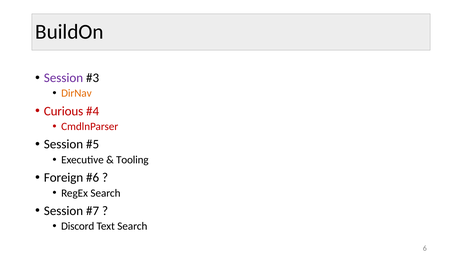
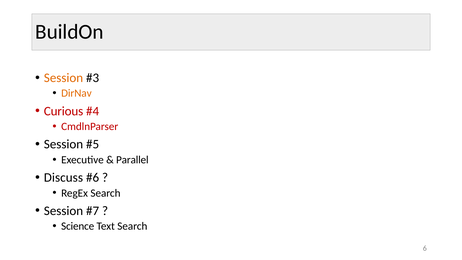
Session at (63, 78) colour: purple -> orange
Tooling: Tooling -> Parallel
Foreign: Foreign -> Discuss
Discord: Discord -> Science
